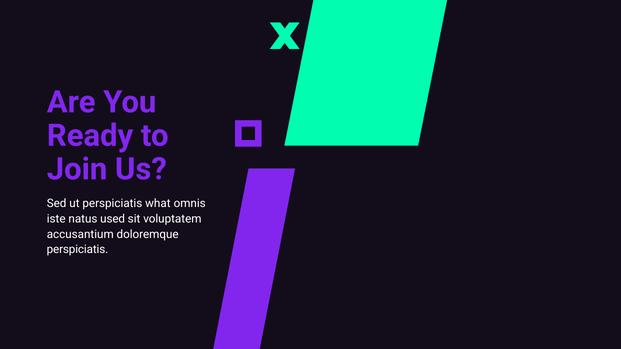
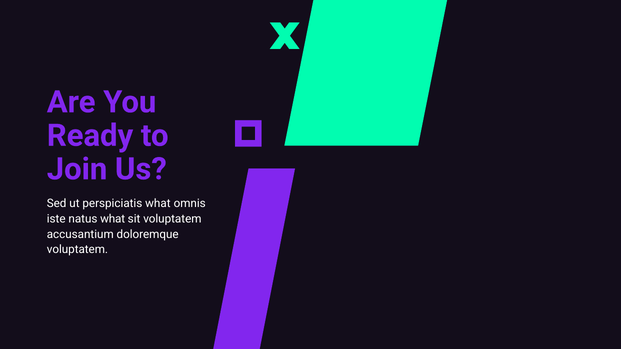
natus used: used -> what
perspiciatis at (77, 250): perspiciatis -> voluptatem
